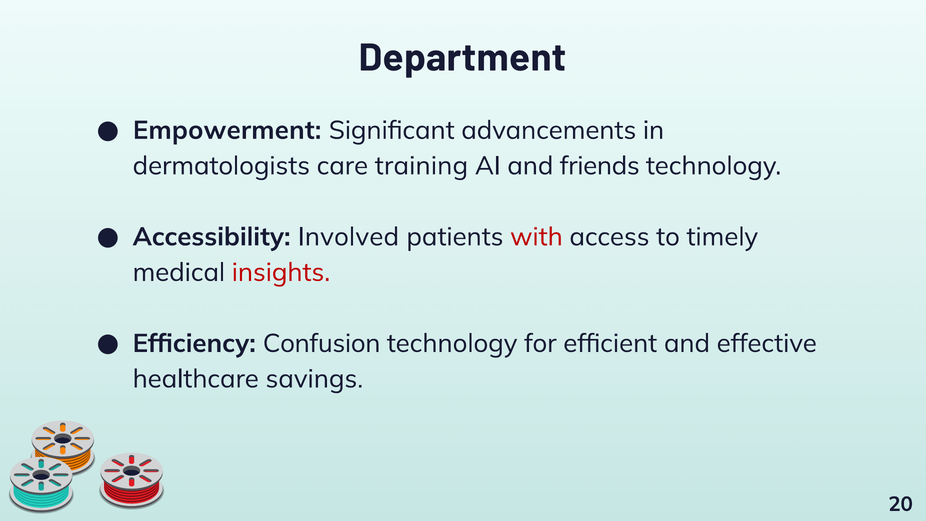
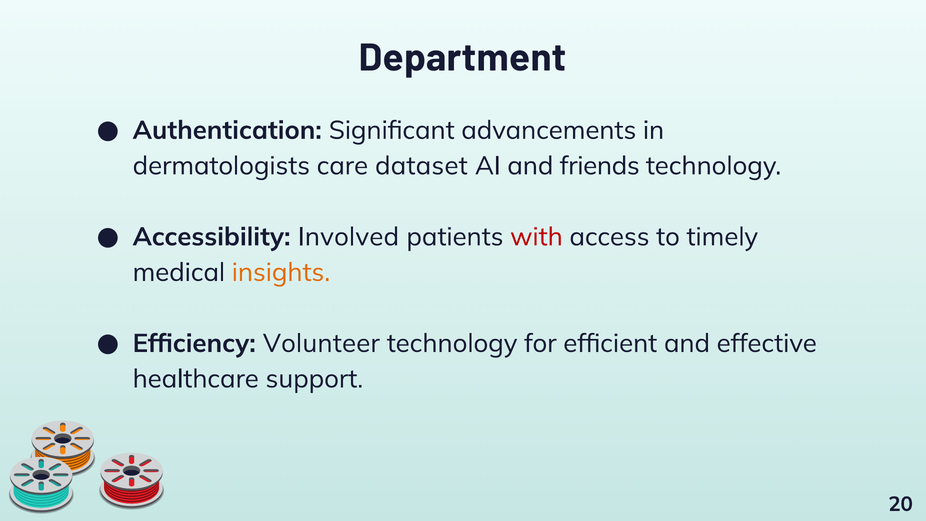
Empowerment: Empowerment -> Authentication
training: training -> dataset
insights colour: red -> orange
Confusion: Confusion -> Volunteer
savings: savings -> support
